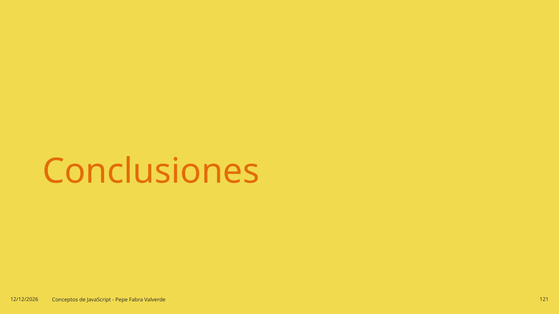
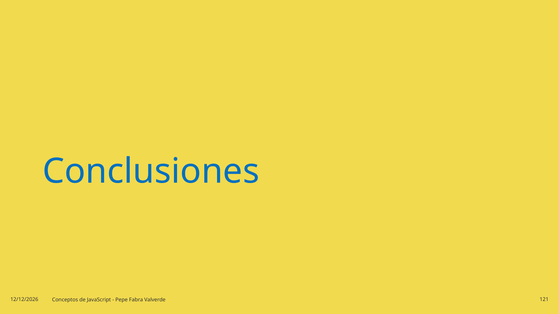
Conclusiones colour: orange -> blue
